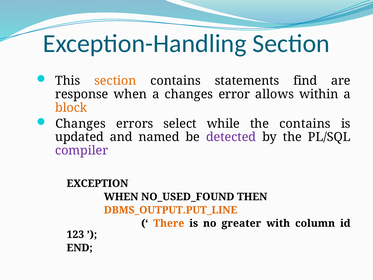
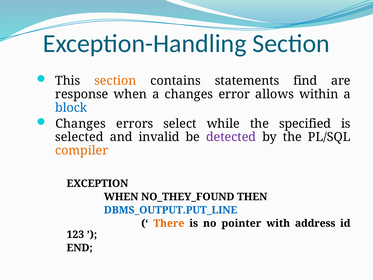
block colour: orange -> blue
the contains: contains -> specified
updated: updated -> selected
named: named -> invalid
compiler colour: purple -> orange
NO_USED_FOUND: NO_USED_FOUND -> NO_THEY_FOUND
DBMS_OUTPUT.PUT_LINE colour: orange -> blue
greater: greater -> pointer
column: column -> address
